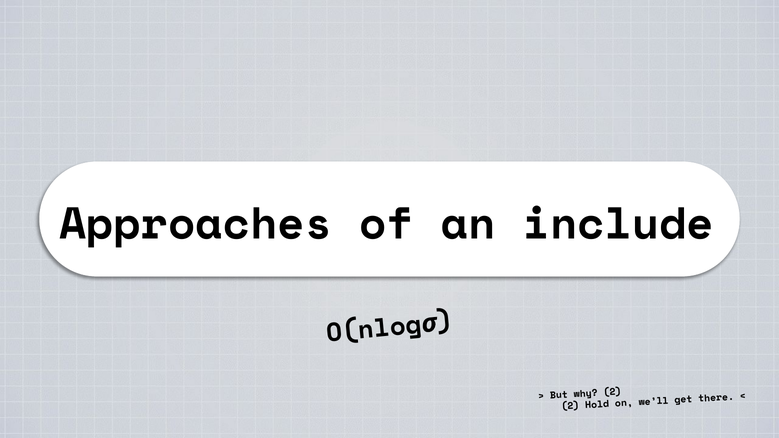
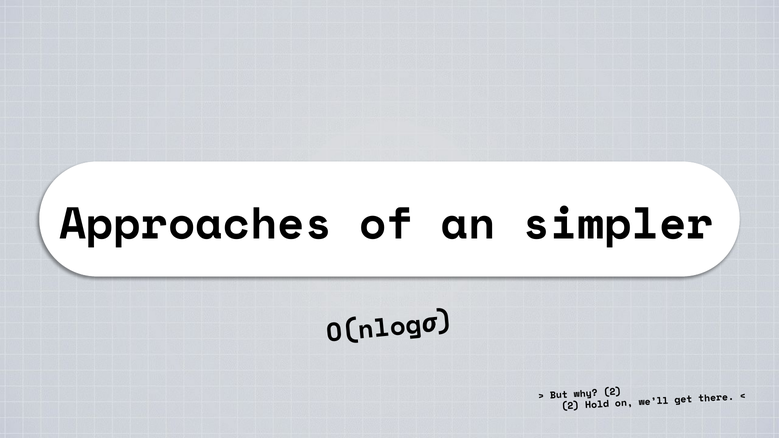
include: include -> simpler
